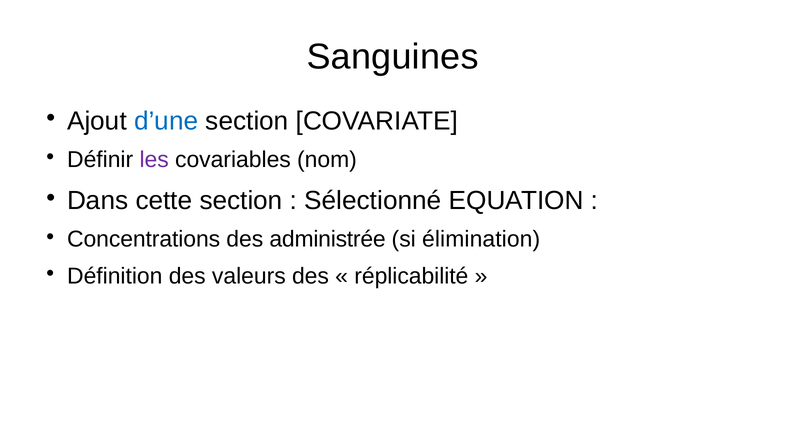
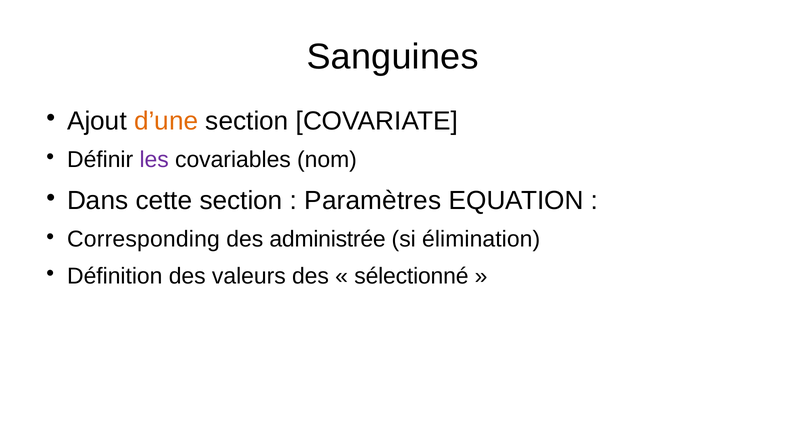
d’une colour: blue -> orange
Sélectionné: Sélectionné -> Paramètres
Concentrations: Concentrations -> Corresponding
réplicabilité: réplicabilité -> sélectionné
